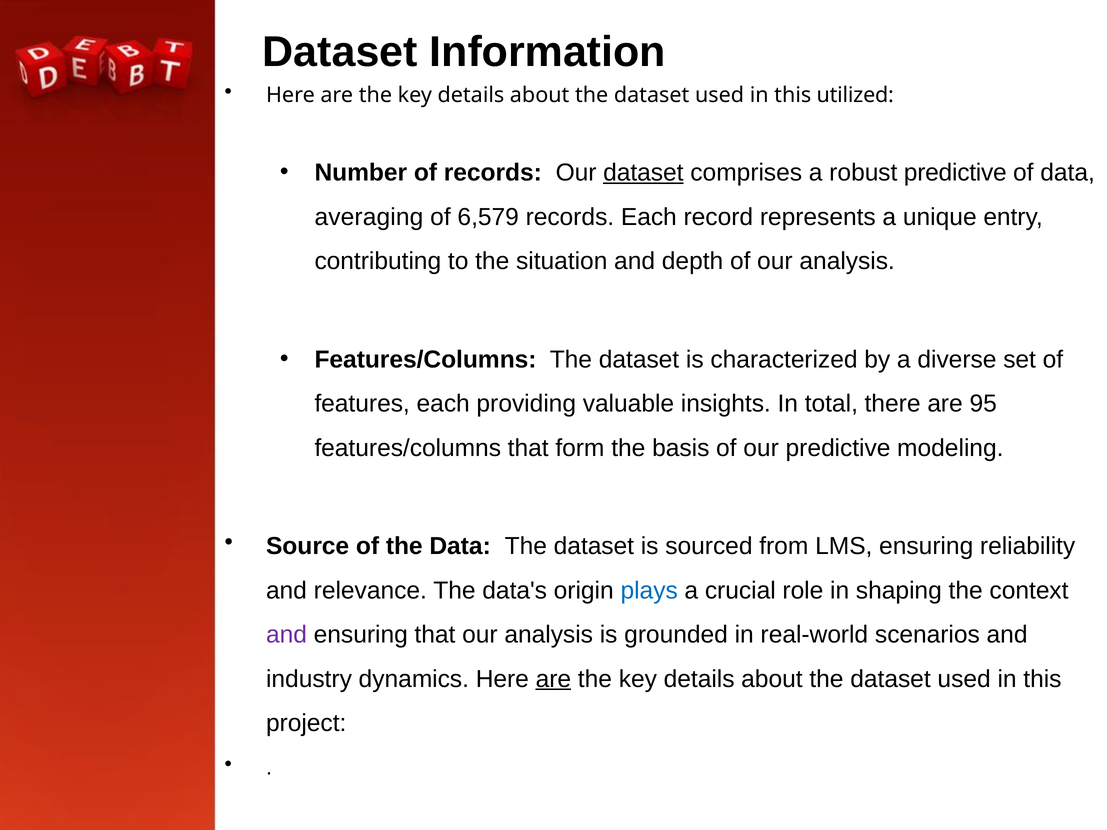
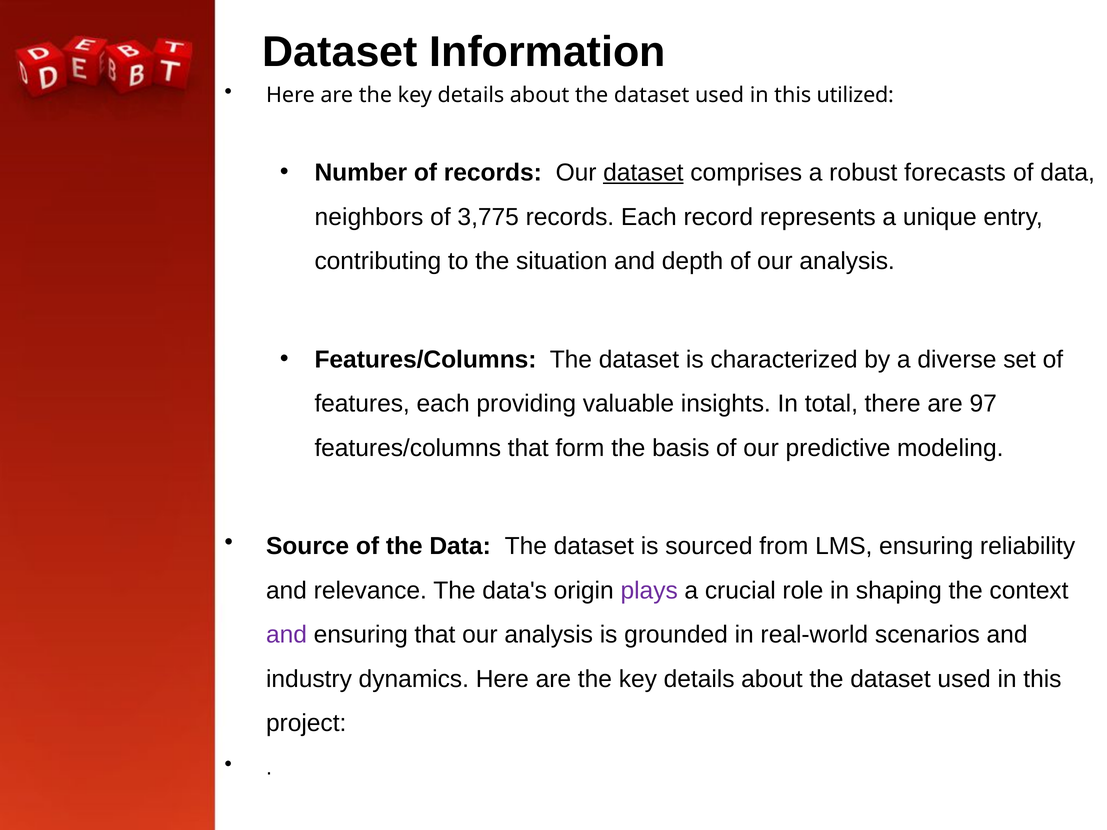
robust predictive: predictive -> forecasts
averaging: averaging -> neighbors
6,579: 6,579 -> 3,775
95: 95 -> 97
plays colour: blue -> purple
are at (553, 679) underline: present -> none
